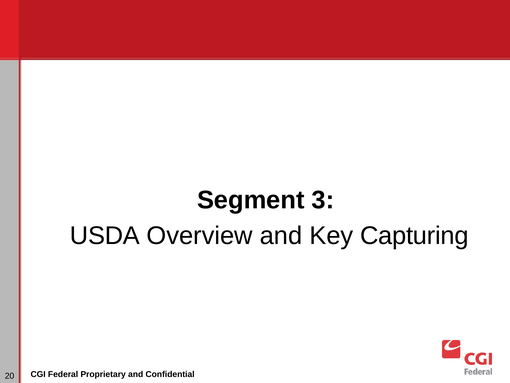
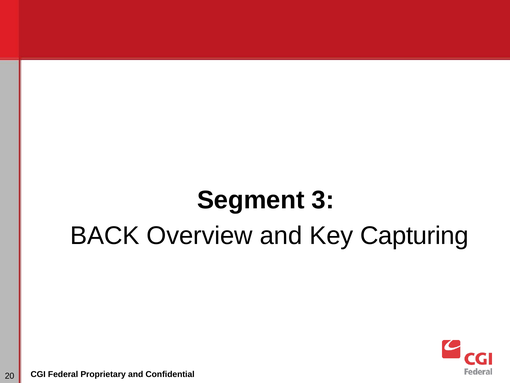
USDA: USDA -> BACK
